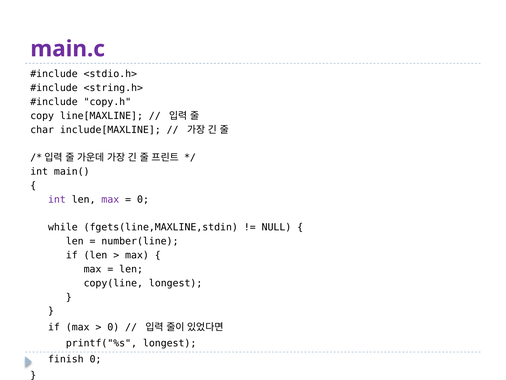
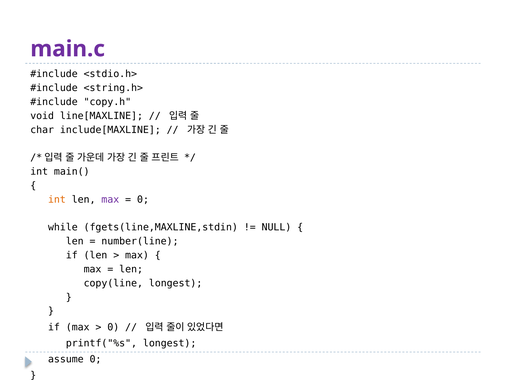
copy: copy -> void
int at (57, 199) colour: purple -> orange
finish: finish -> assume
